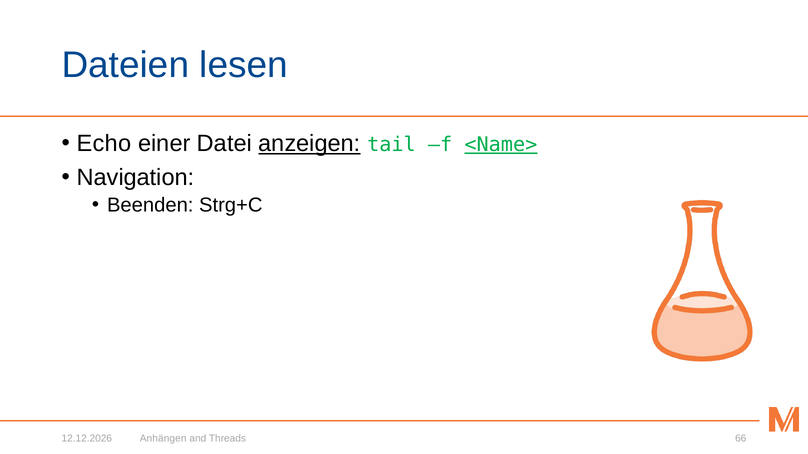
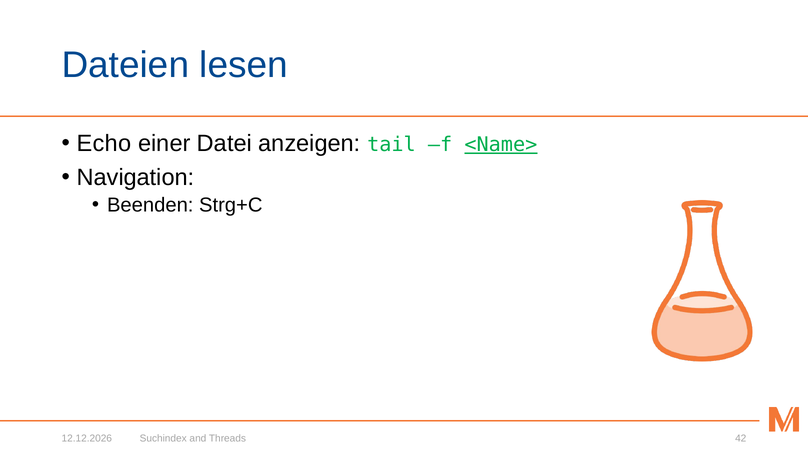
anzeigen underline: present -> none
Anhängen: Anhängen -> Suchindex
66: 66 -> 42
